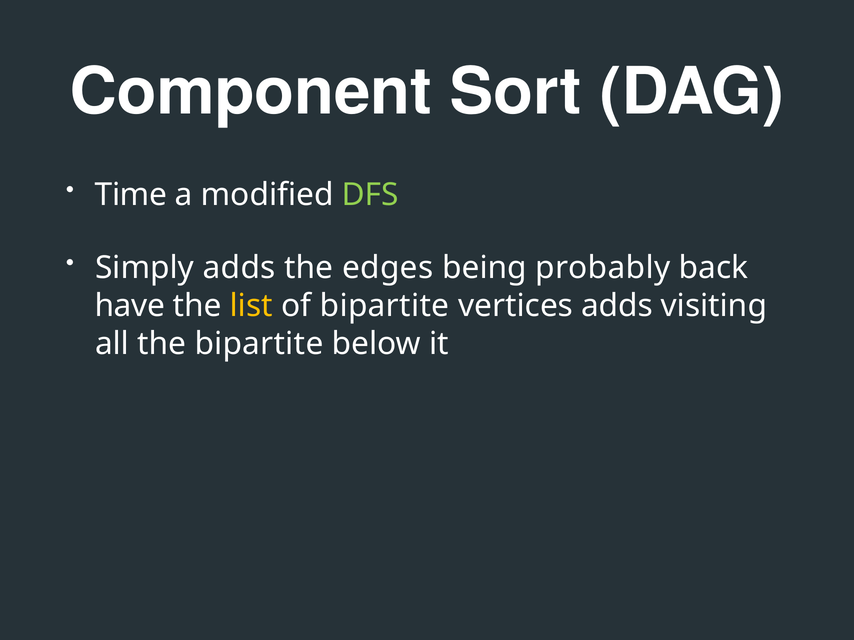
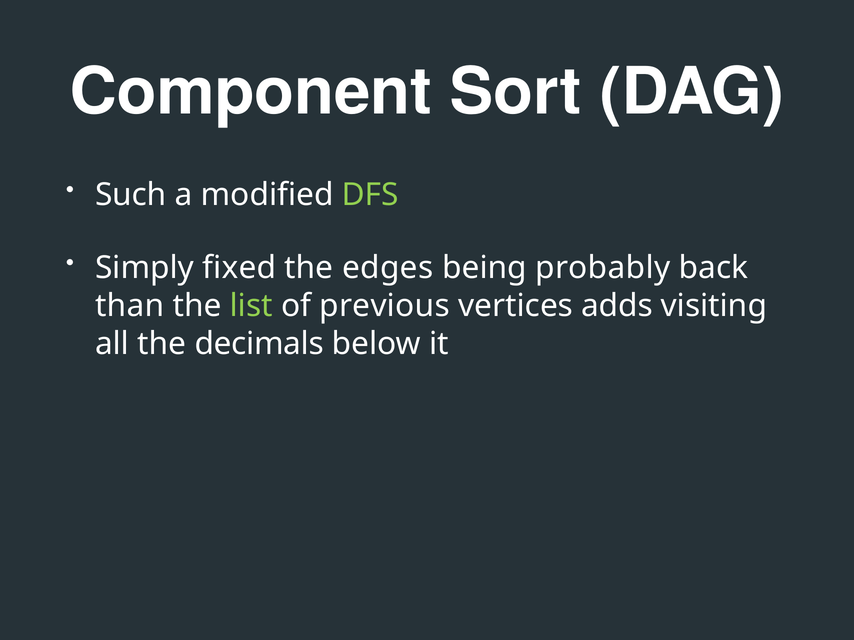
Time: Time -> Such
Simply adds: adds -> fixed
have: have -> than
list colour: yellow -> light green
of bipartite: bipartite -> previous
the bipartite: bipartite -> decimals
